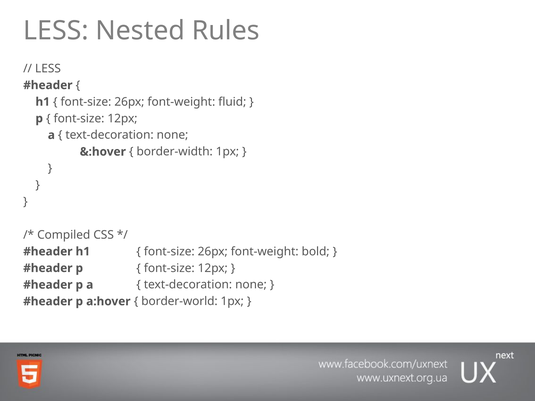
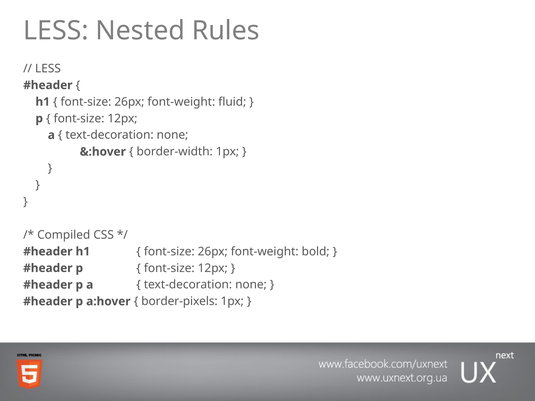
border-world: border-world -> border-pixels
